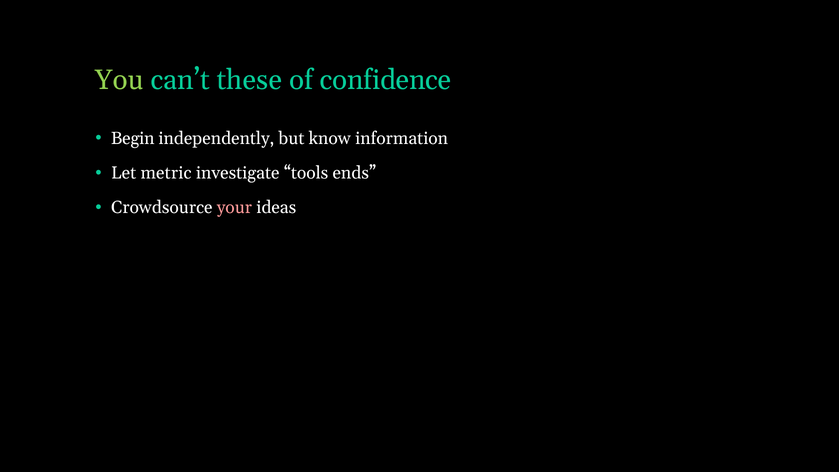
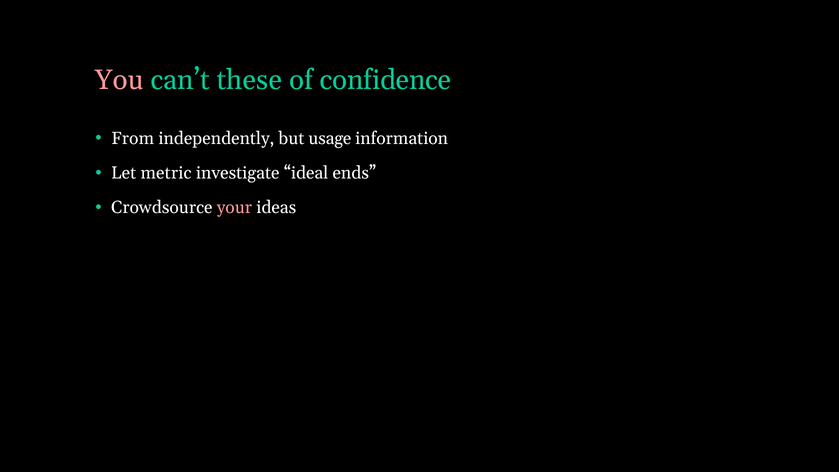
You colour: light green -> pink
Begin: Begin -> From
know: know -> usage
tools: tools -> ideal
